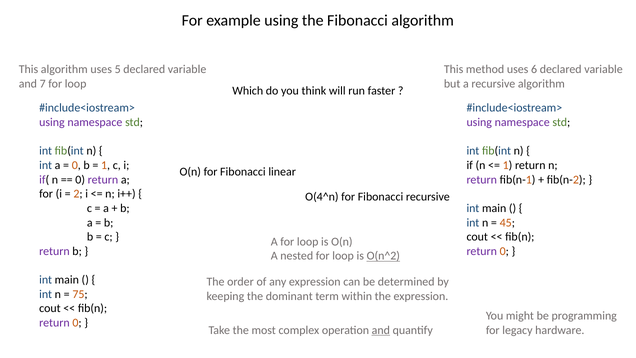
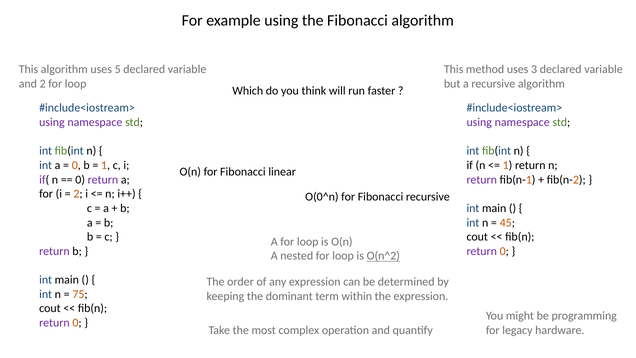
6: 6 -> 3
and 7: 7 -> 2
O(4^n: O(4^n -> O(0^n
and at (381, 330) underline: present -> none
